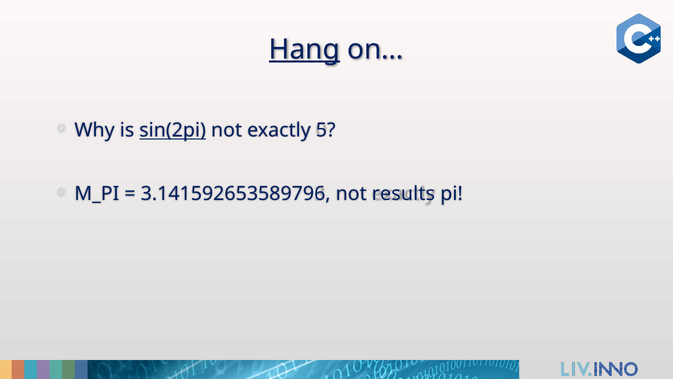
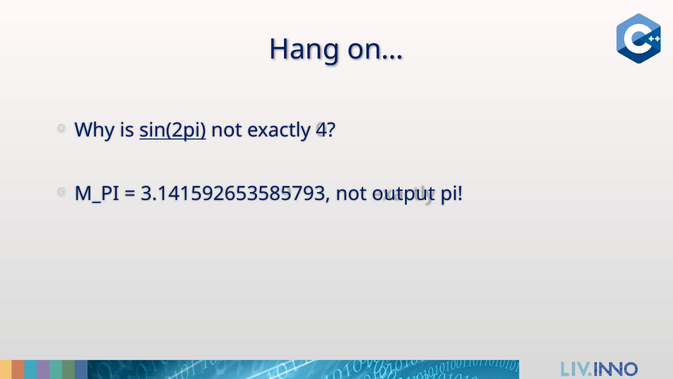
Hang underline: present -> none
5: 5 -> 4
3.141592653589796: 3.141592653589796 -> 3.141592653585793
results: results -> output
